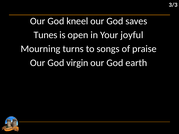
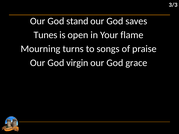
kneel: kneel -> stand
joyful: joyful -> flame
earth: earth -> grace
